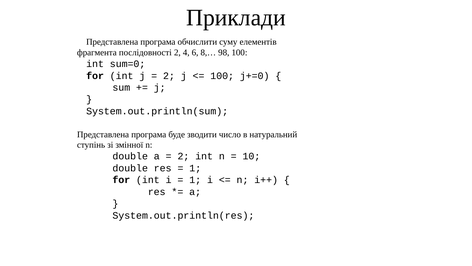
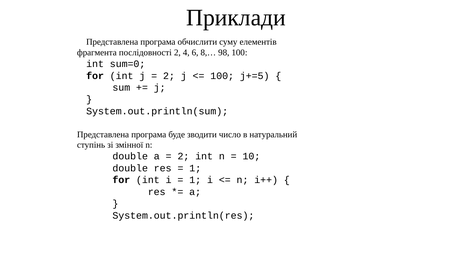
j+=0: j+=0 -> j+=5
